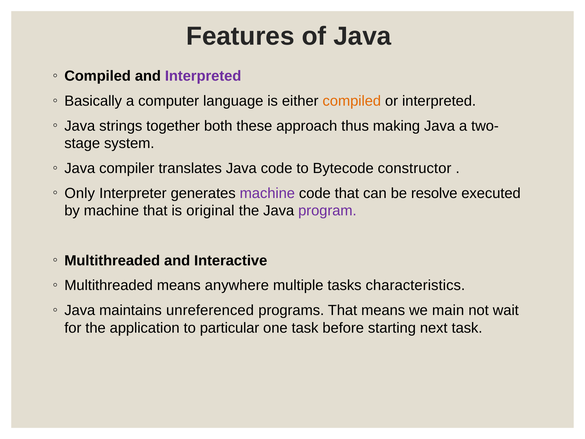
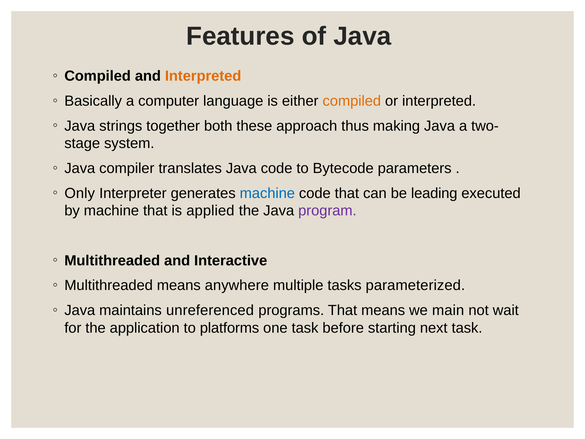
Interpreted at (203, 76) colour: purple -> orange
constructor: constructor -> parameters
machine at (267, 193) colour: purple -> blue
resolve: resolve -> leading
original: original -> applied
characteristics: characteristics -> parameterized
particular: particular -> platforms
